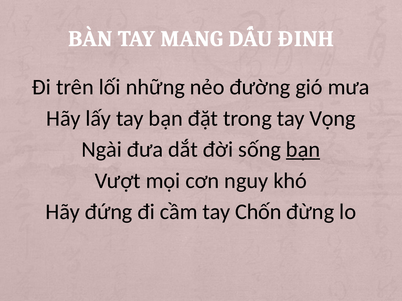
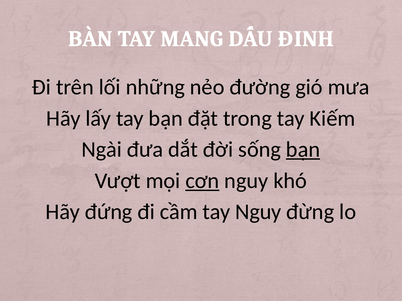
Vọng: Vọng -> Kiếm
cơn underline: none -> present
tay Chốn: Chốn -> Nguy
